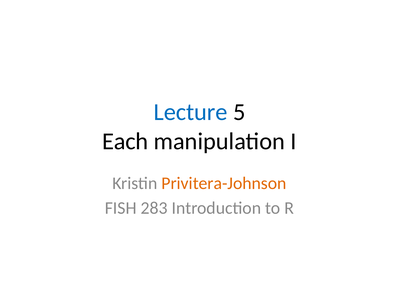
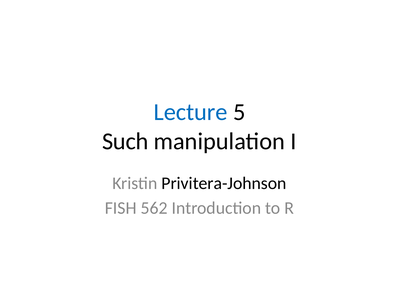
Each: Each -> Such
Privitera-Johnson colour: orange -> black
283: 283 -> 562
